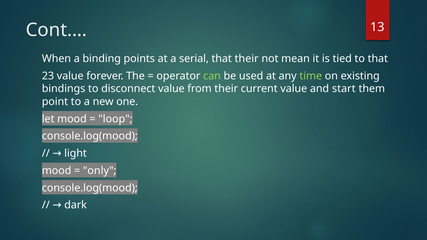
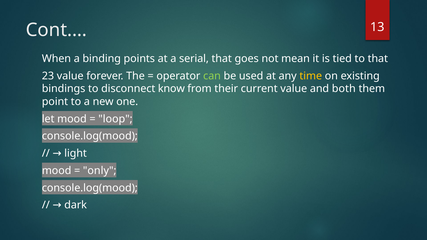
that their: their -> goes
time colour: light green -> yellow
disconnect value: value -> know
start: start -> both
